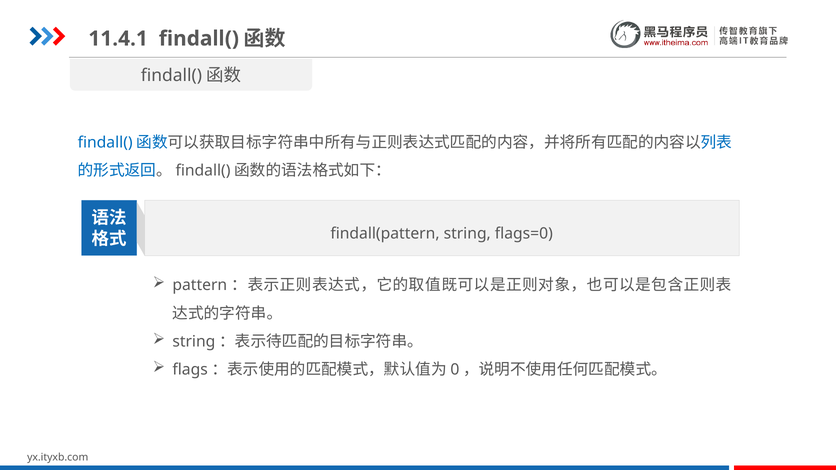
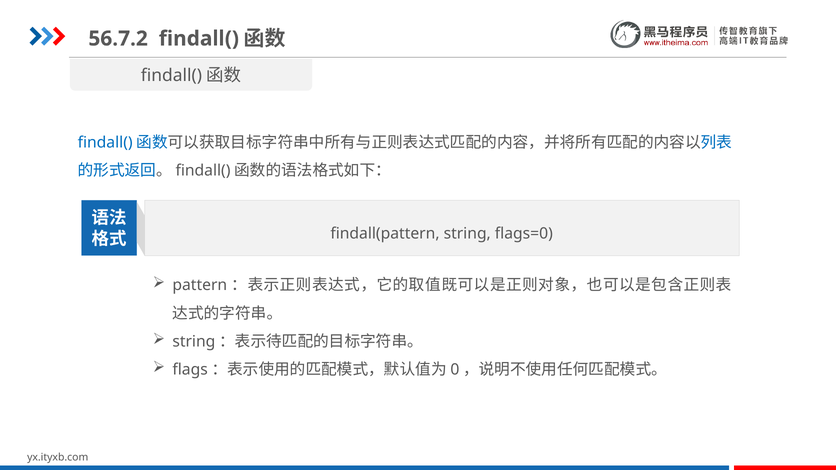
11.4.1: 11.4.1 -> 56.7.2
